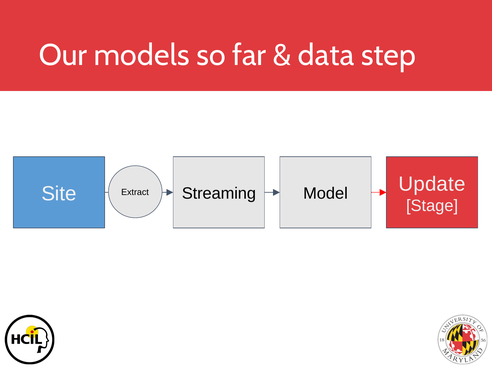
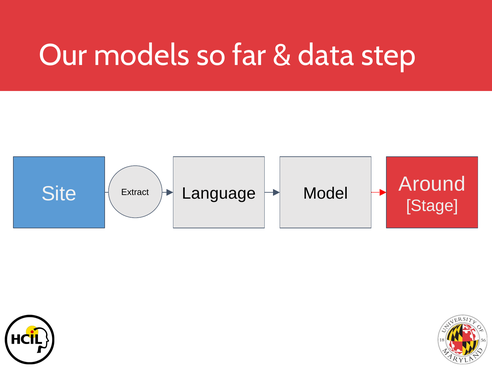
Streaming: Streaming -> Language
Update: Update -> Around
